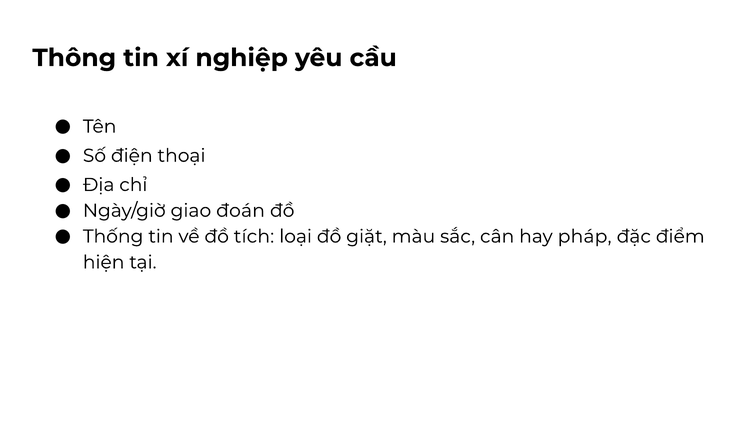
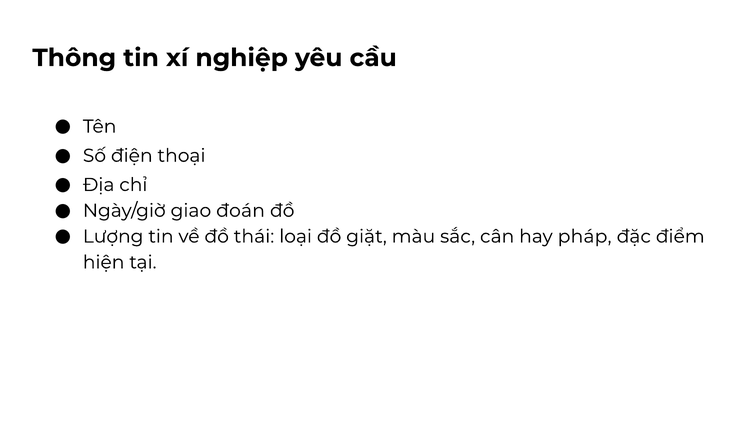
Thống: Thống -> Lượng
tích: tích -> thái
